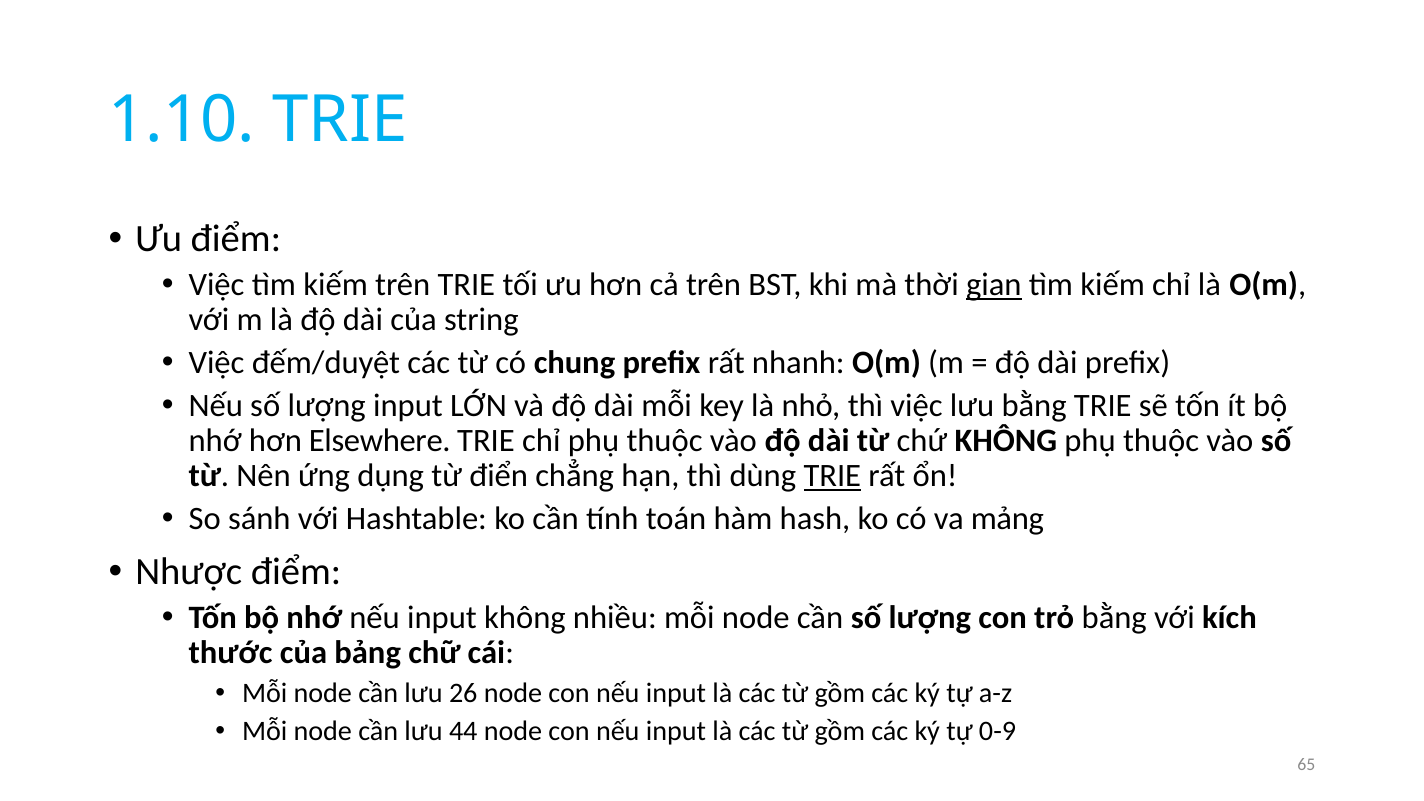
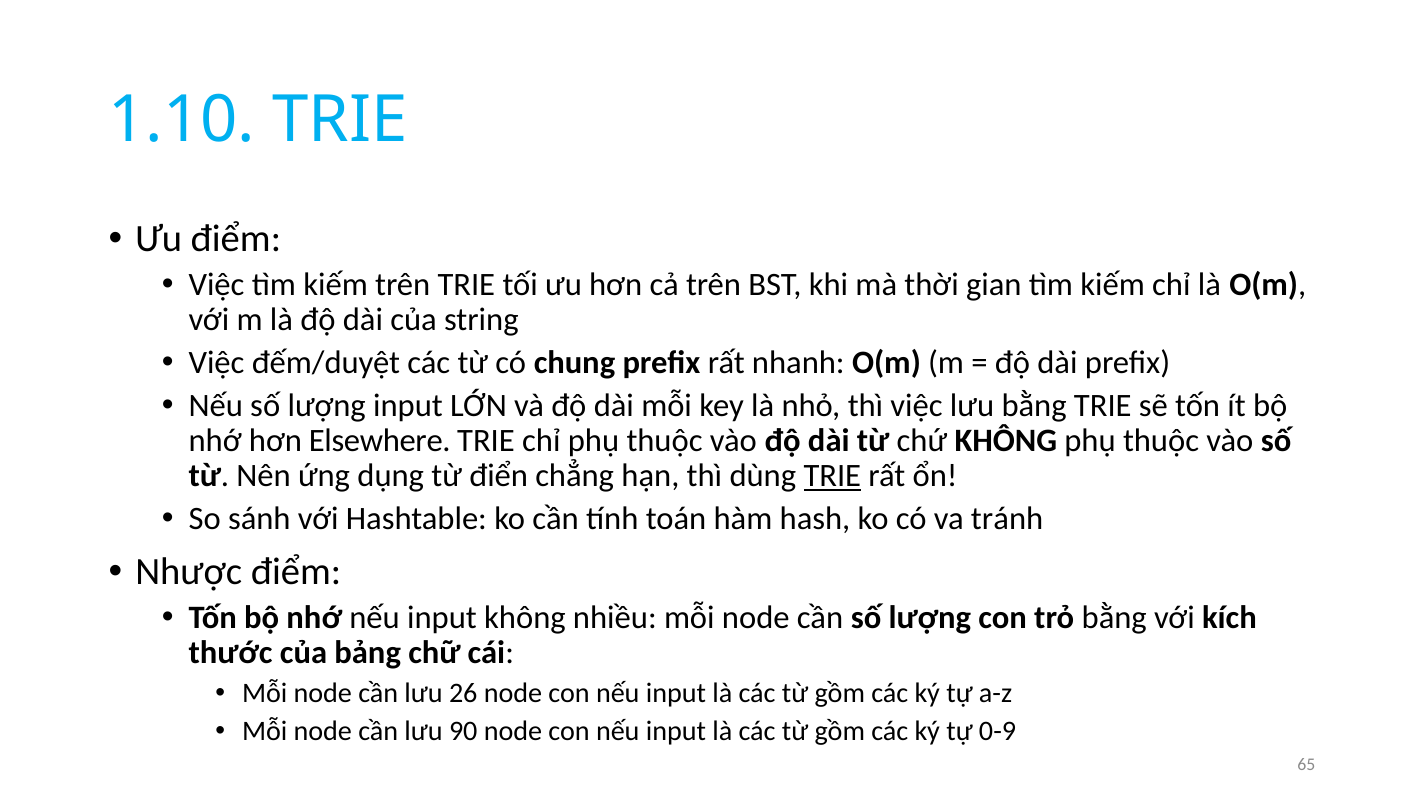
gian underline: present -> none
mảng: mảng -> tránh
44: 44 -> 90
